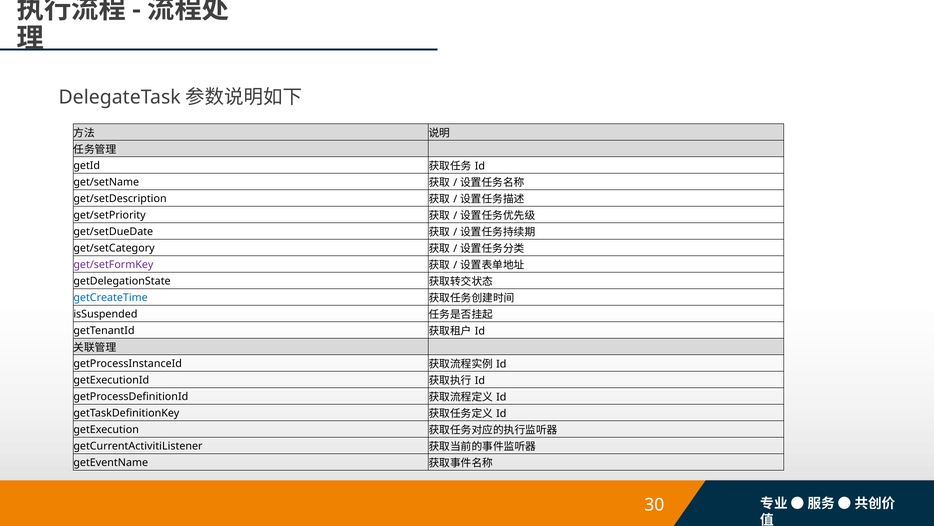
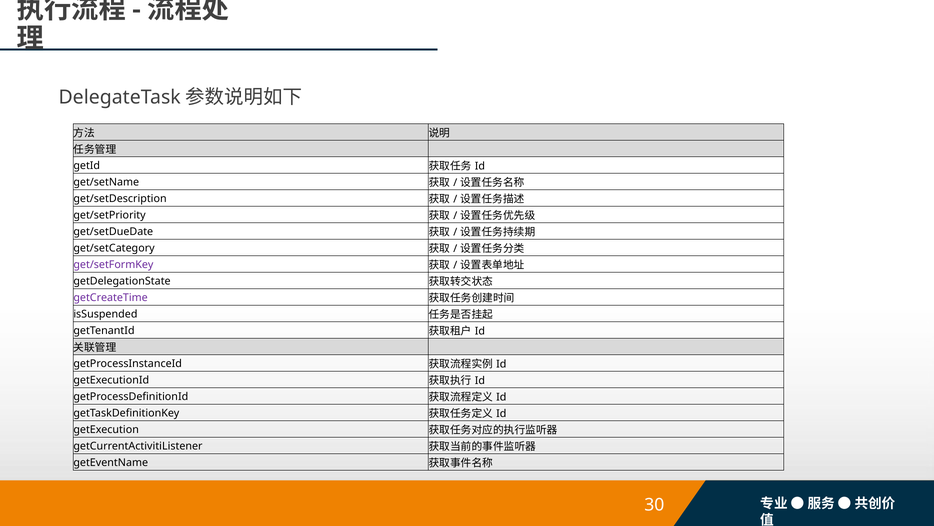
getCreateTime colour: blue -> purple
